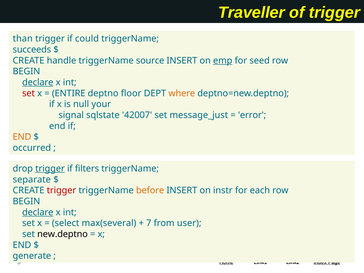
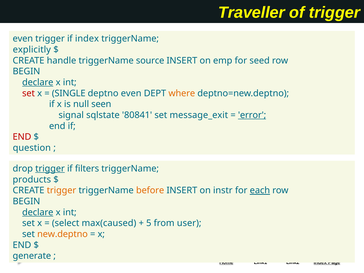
than at (23, 39): than -> even
if could: could -> index
succeeds: succeeds -> explicitly
emp underline: present -> none
ENTIRE: ENTIRE -> SINGLE
deptno floor: floor -> even
your: your -> seen
42007: 42007 -> 80841
message_just: message_just -> message_exit
error underline: none -> present
END at (22, 137) colour: orange -> red
occurred: occurred -> question
separate: separate -> products
trigger at (61, 190) colour: red -> orange
each underline: none -> present
max(several: max(several -> max(caused
7: 7 -> 5
new.deptno colour: black -> orange
